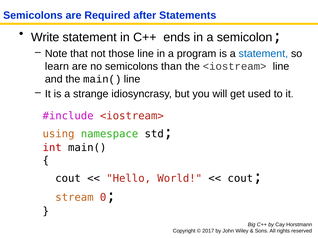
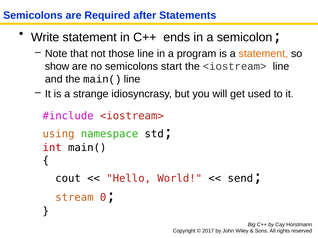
statement at (263, 54) colour: blue -> orange
learn: learn -> show
than: than -> start
cout at (240, 179): cout -> send
